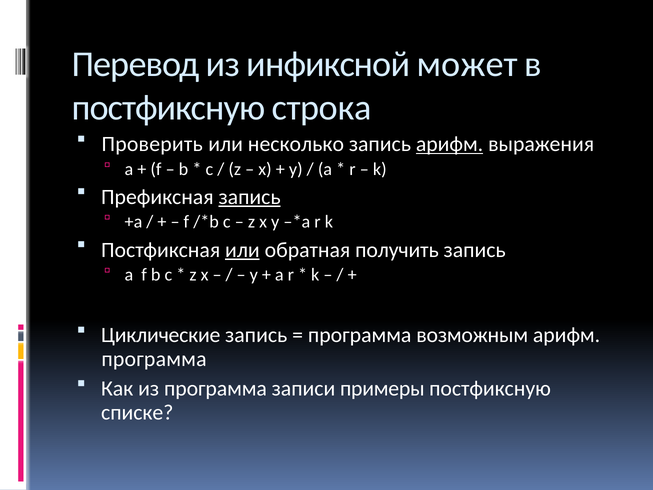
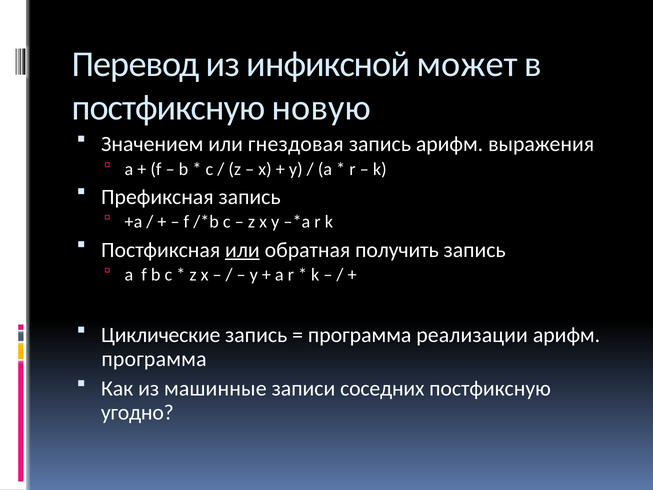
строка: строка -> новую
Проверить: Проверить -> Значением
несколько: несколько -> гнездовая
арифм at (450, 144) underline: present -> none
запись at (250, 197) underline: present -> none
возможным: возможным -> реализации
из программа: программа -> машинные
примеры: примеры -> соседних
списке: списке -> угодно
